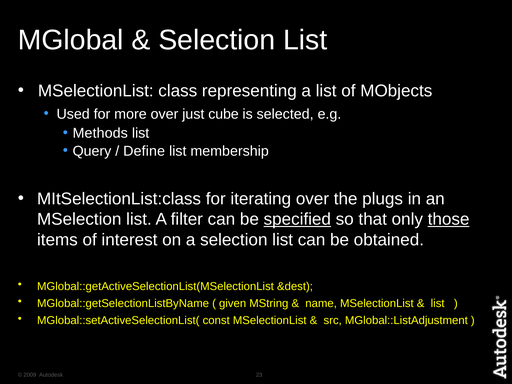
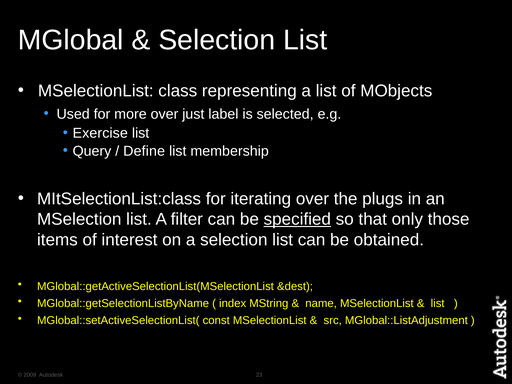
cube: cube -> label
Methods: Methods -> Exercise
those underline: present -> none
given: given -> index
